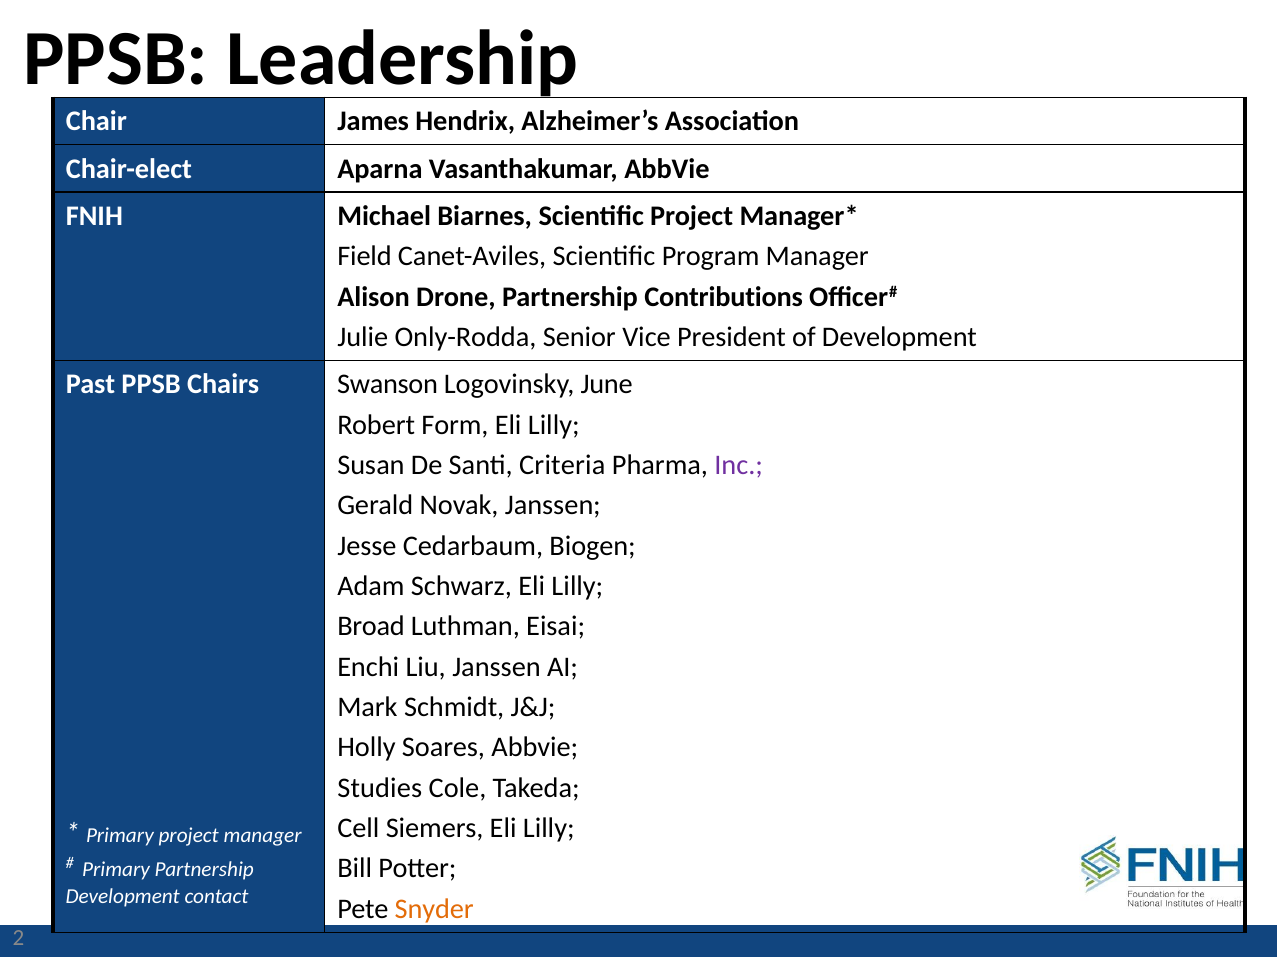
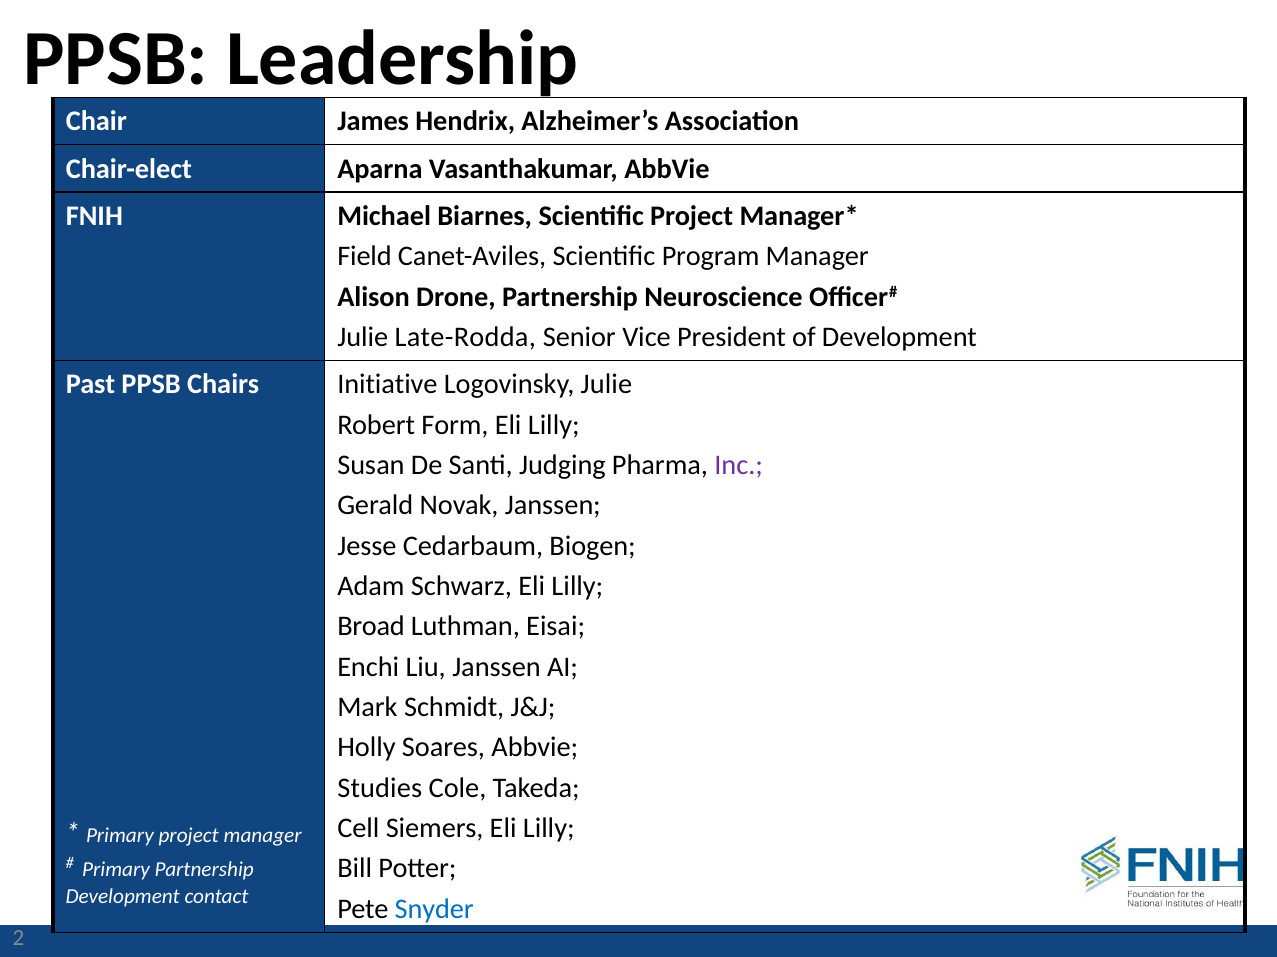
Contributions: Contributions -> Neuroscience
Only-Rodda: Only-Rodda -> Late-Rodda
Swanson: Swanson -> Initiative
Logovinsky June: June -> Julie
Criteria: Criteria -> Judging
Snyder colour: orange -> blue
